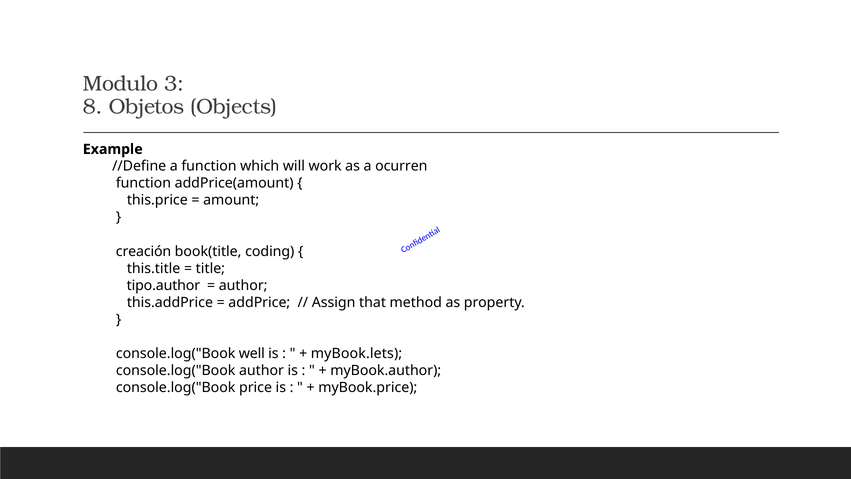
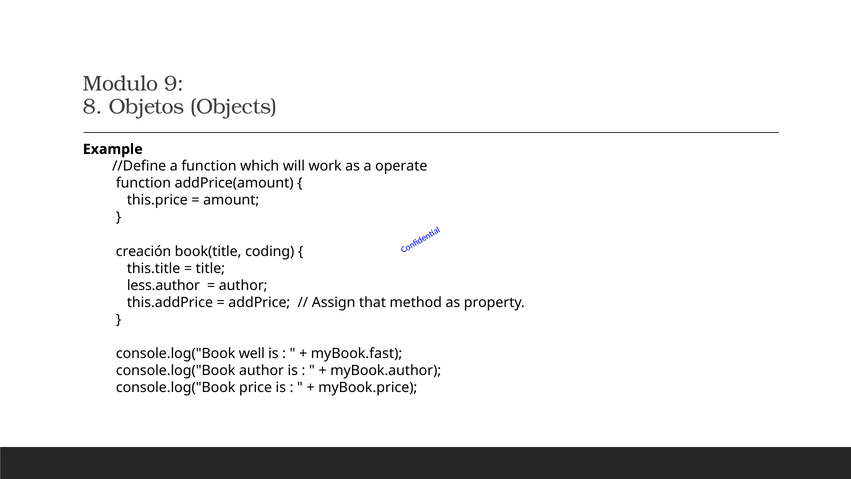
3: 3 -> 9
ocurren: ocurren -> operate
tipo.author: tipo.author -> less.author
myBook.lets: myBook.lets -> myBook.fast
